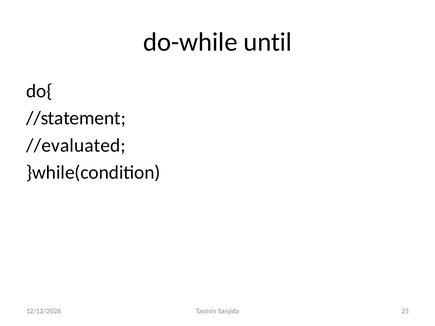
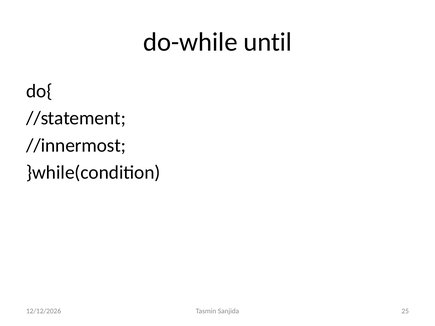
//evaluated: //evaluated -> //innermost
